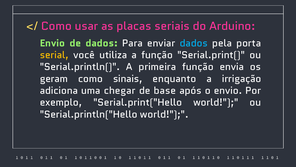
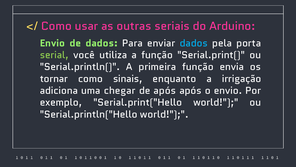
placas: placas -> outras
serial colour: yellow -> light green
geram: geram -> tornar
de base: base -> após
